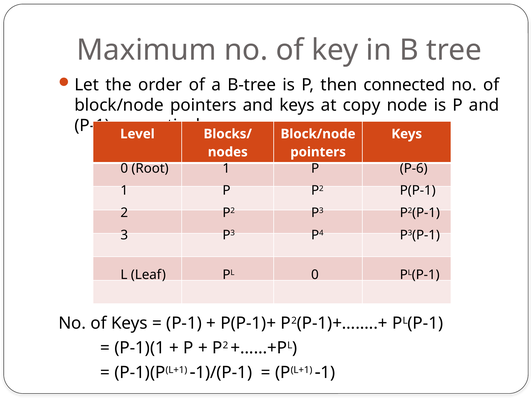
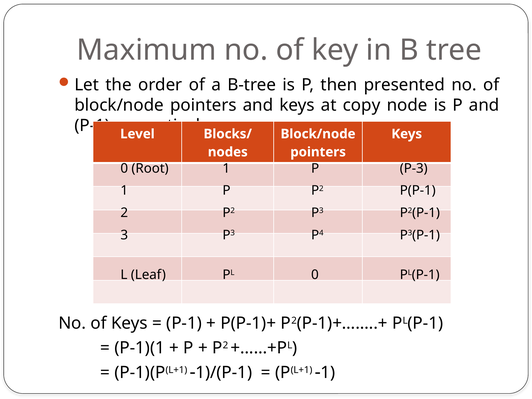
connected: connected -> presented
P-6: P-6 -> P-3
